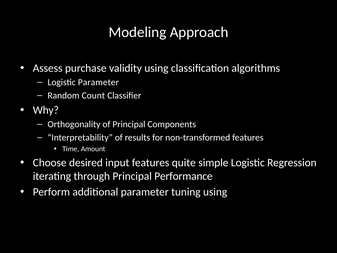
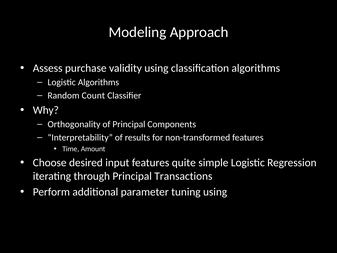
Logistic Parameter: Parameter -> Algorithms
Performance: Performance -> Transactions
